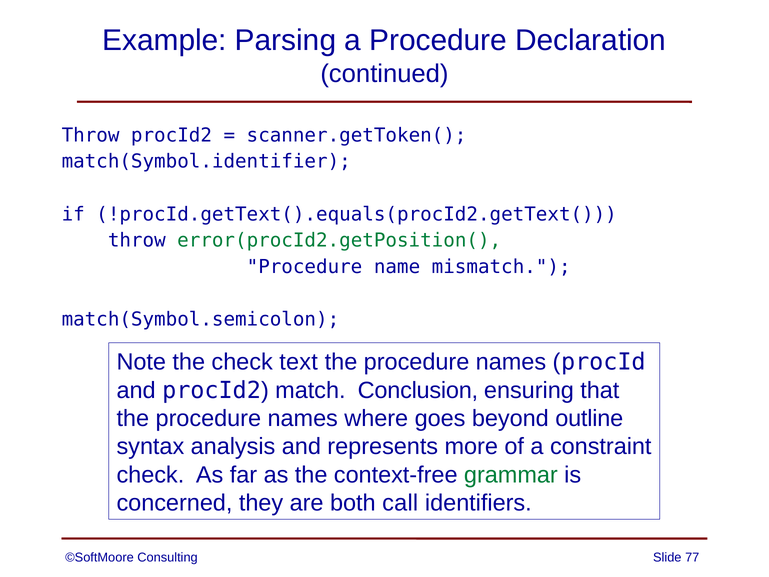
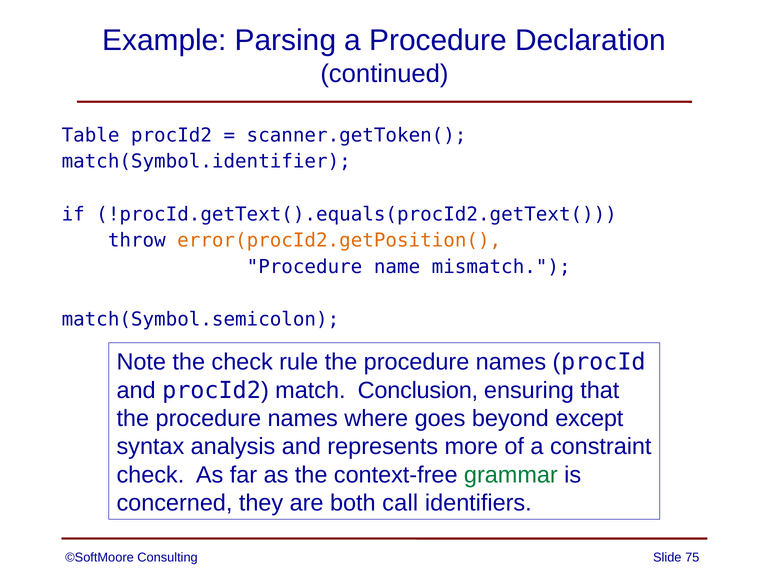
Throw at (91, 135): Throw -> Table
error(procId2.getPosition( colour: green -> orange
text: text -> rule
outline: outline -> except
77: 77 -> 75
